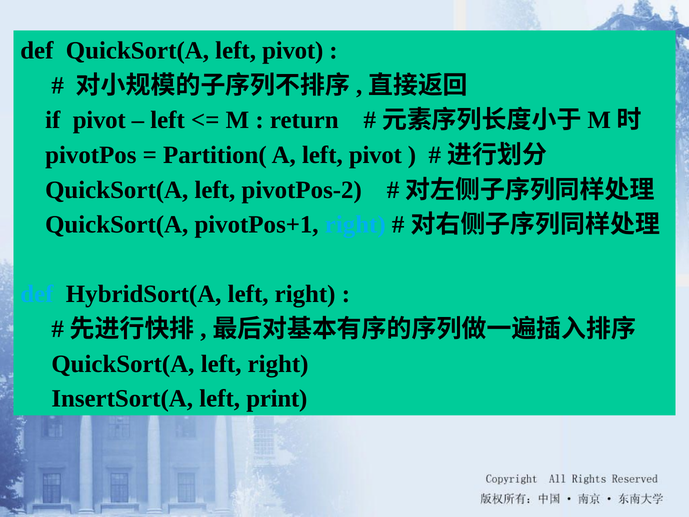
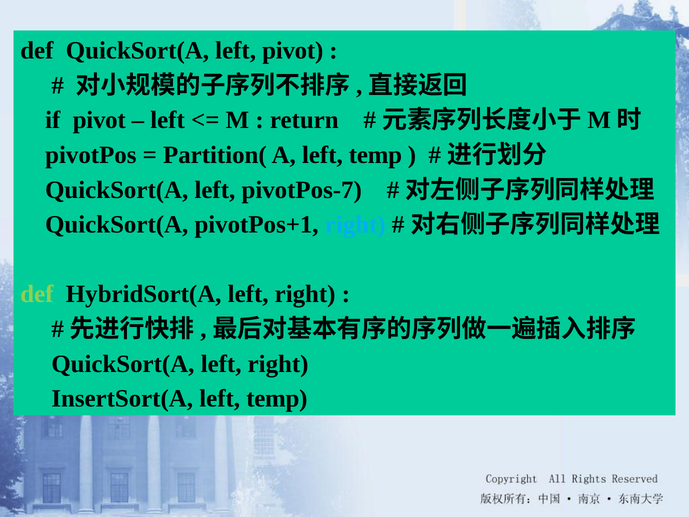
A left pivot: pivot -> temp
pivotPos-2: pivotPos-2 -> pivotPos-7
def at (37, 294) colour: light blue -> light green
InsertSort(A left print: print -> temp
